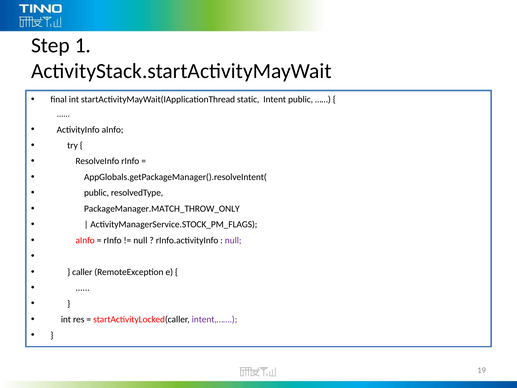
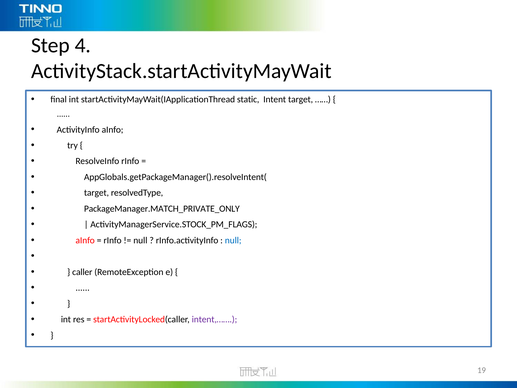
1: 1 -> 4
Intent public: public -> target
public at (96, 193): public -> target
PackageManager.MATCH_THROW_ONLY: PackageManager.MATCH_THROW_ONLY -> PackageManager.MATCH_PRIVATE_ONLY
null at (233, 240) colour: purple -> blue
